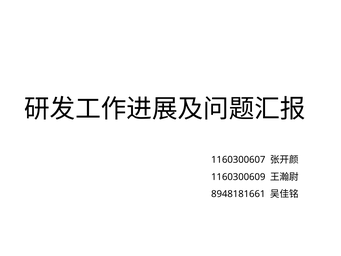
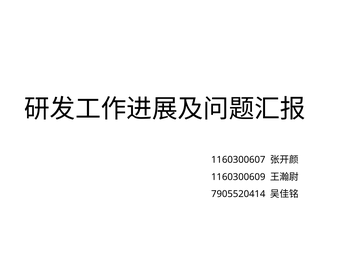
8948181661: 8948181661 -> 7905520414
